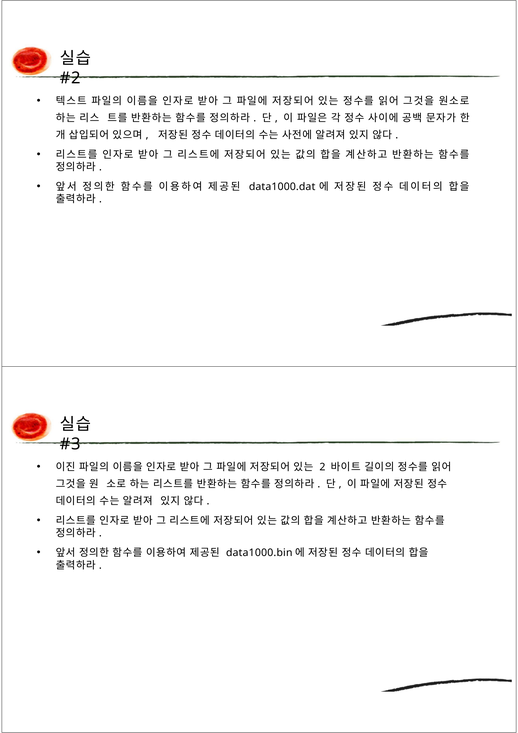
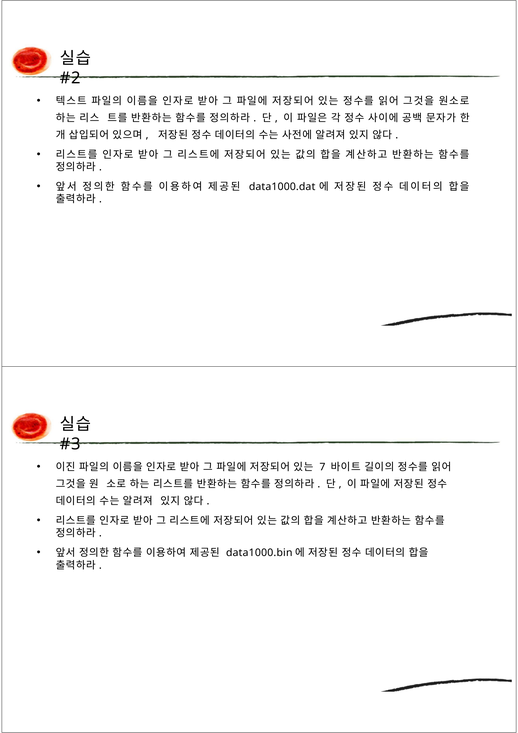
2: 2 -> 7
